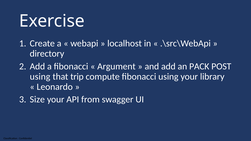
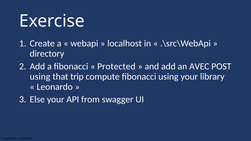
Argument: Argument -> Protected
PACK: PACK -> AVEC
Size: Size -> Else
